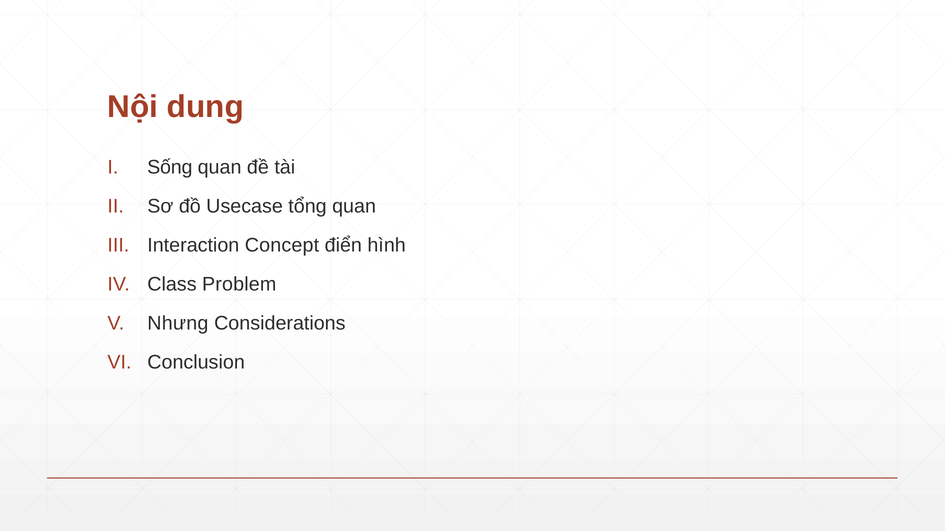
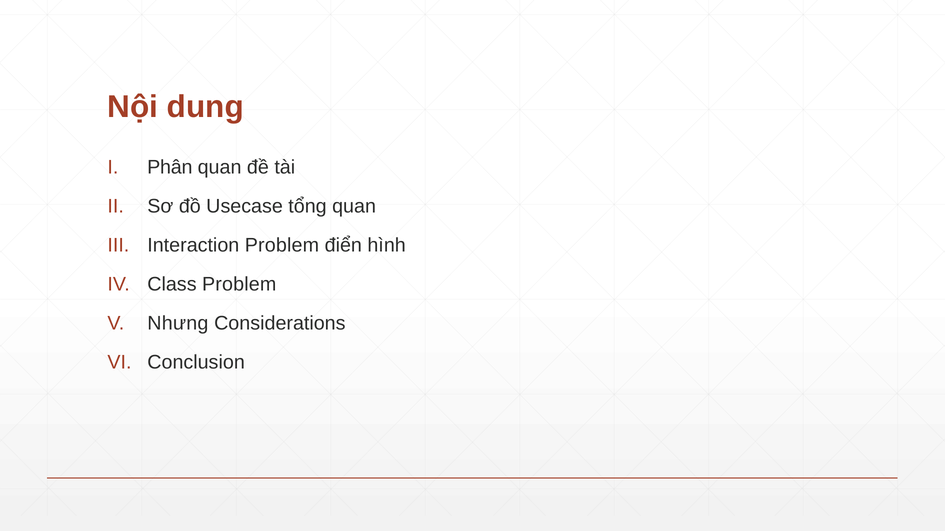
Sống: Sống -> Phân
Interaction Concept: Concept -> Problem
